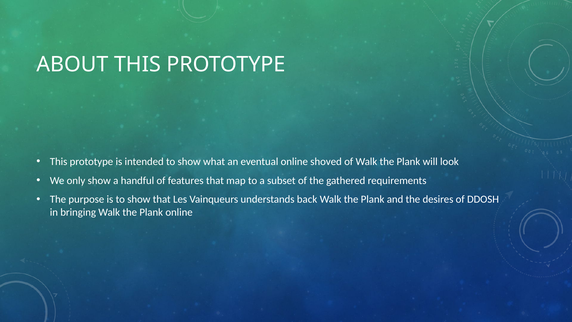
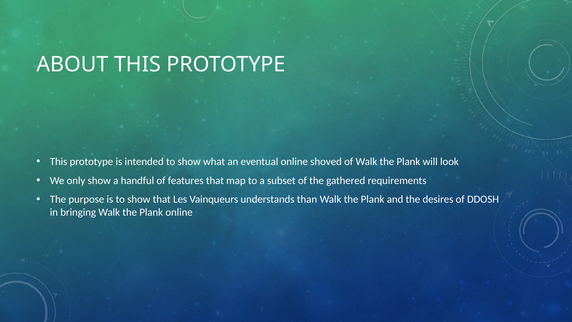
back: back -> than
